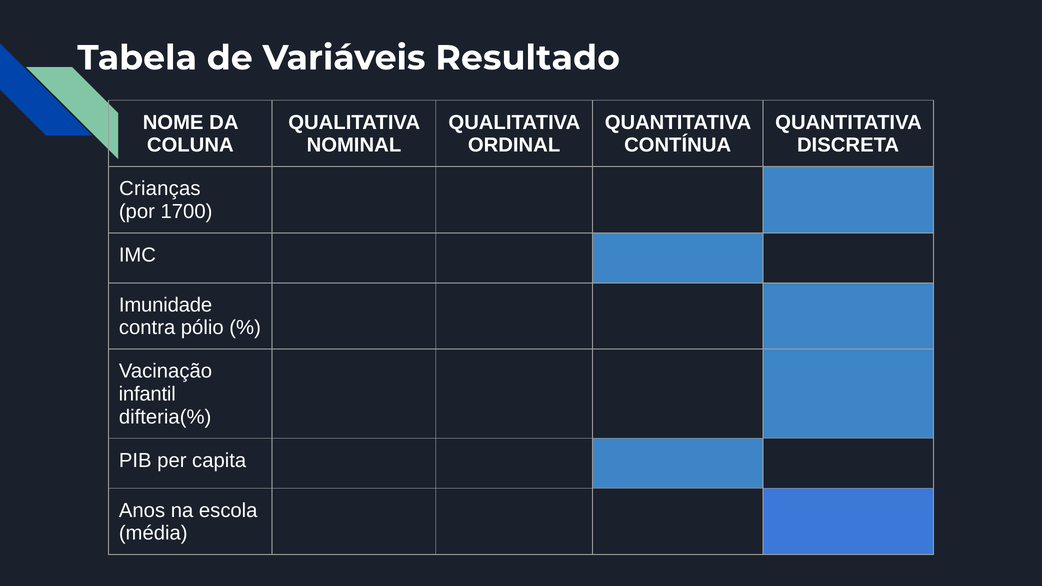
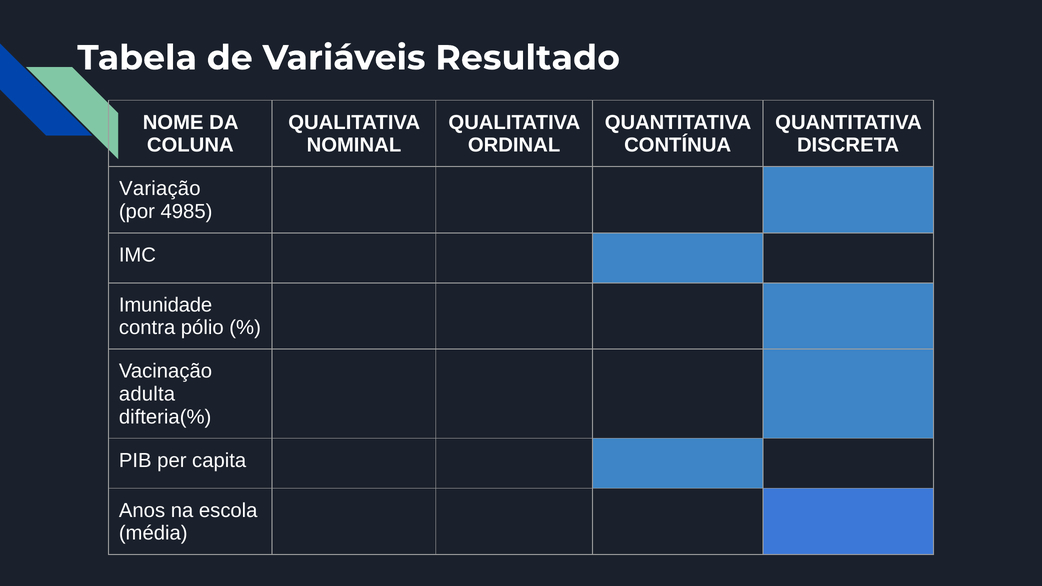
Crianças: Crianças -> Variação
1700: 1700 -> 4985
infantil: infantil -> adulta
